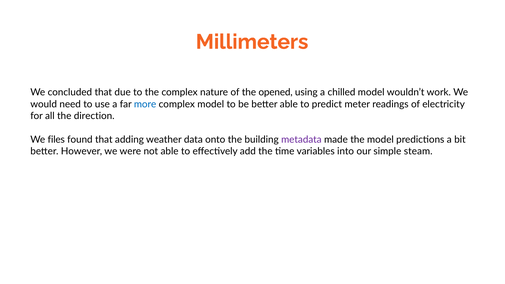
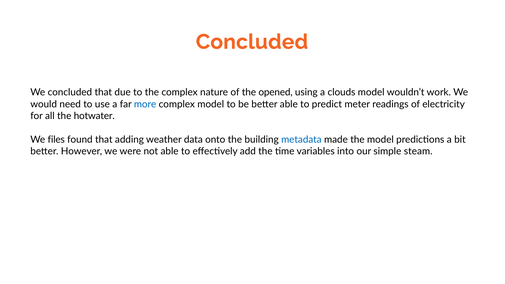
Millimeters at (252, 42): Millimeters -> Concluded
chilled: chilled -> clouds
direction: direction -> hotwater
metadata colour: purple -> blue
